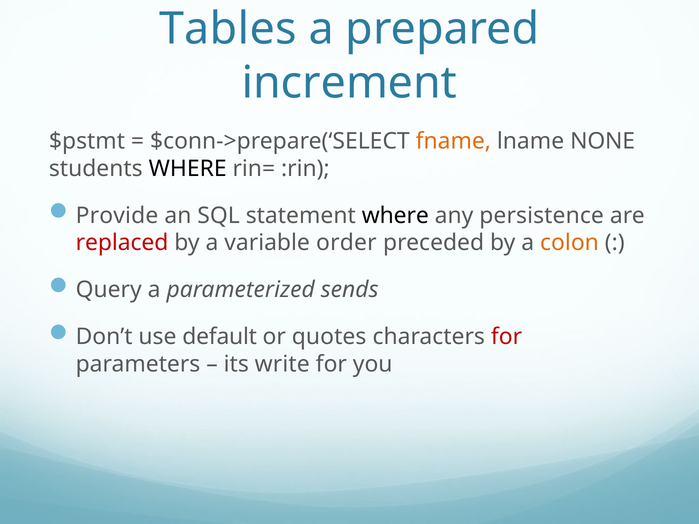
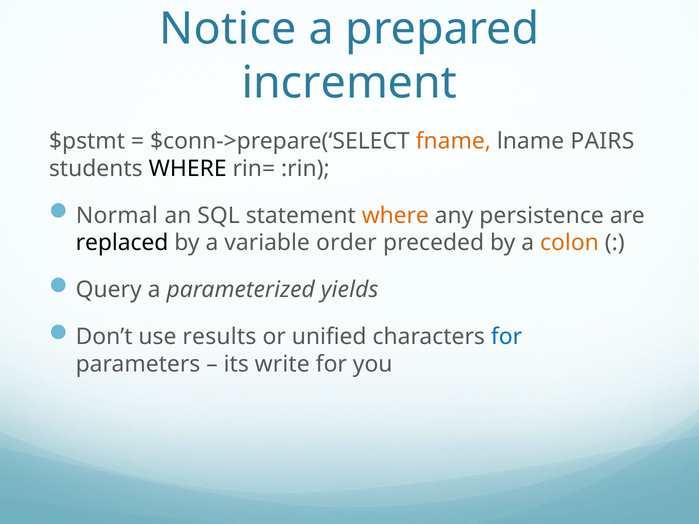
Tables: Tables -> Notice
NONE: NONE -> PAIRS
Provide: Provide -> Normal
where at (395, 215) colour: black -> orange
replaced colour: red -> black
sends: sends -> yields
default: default -> results
quotes: quotes -> unified
for at (506, 337) colour: red -> blue
